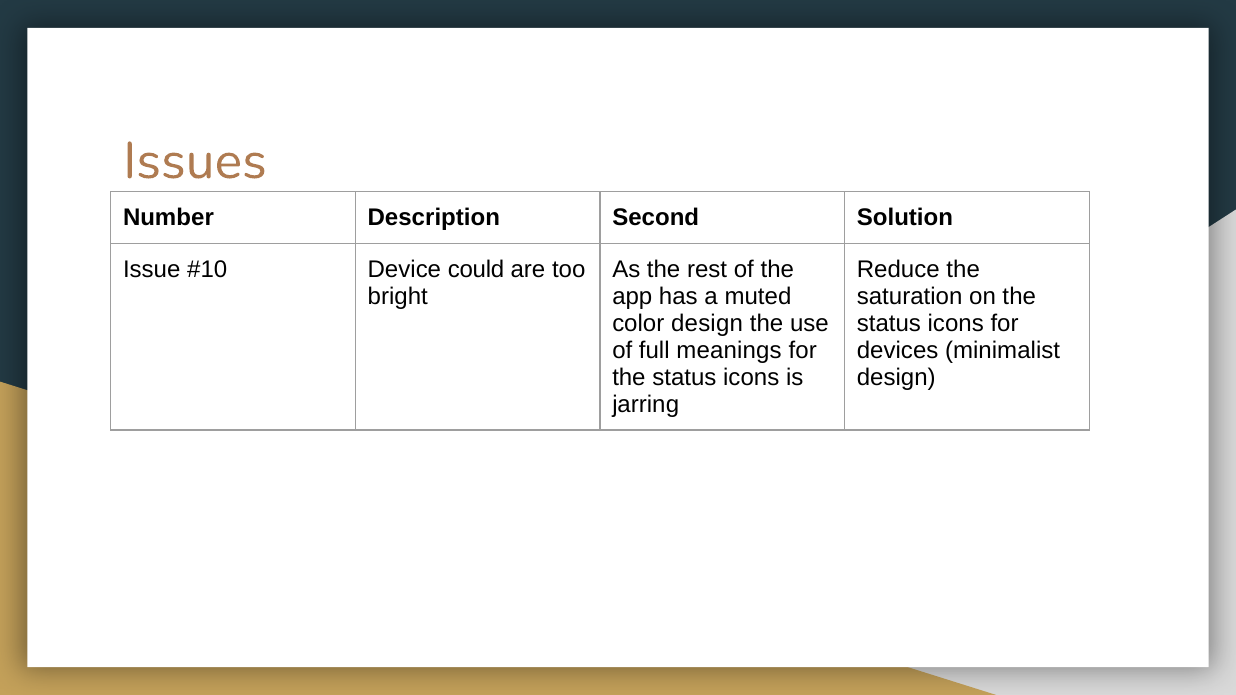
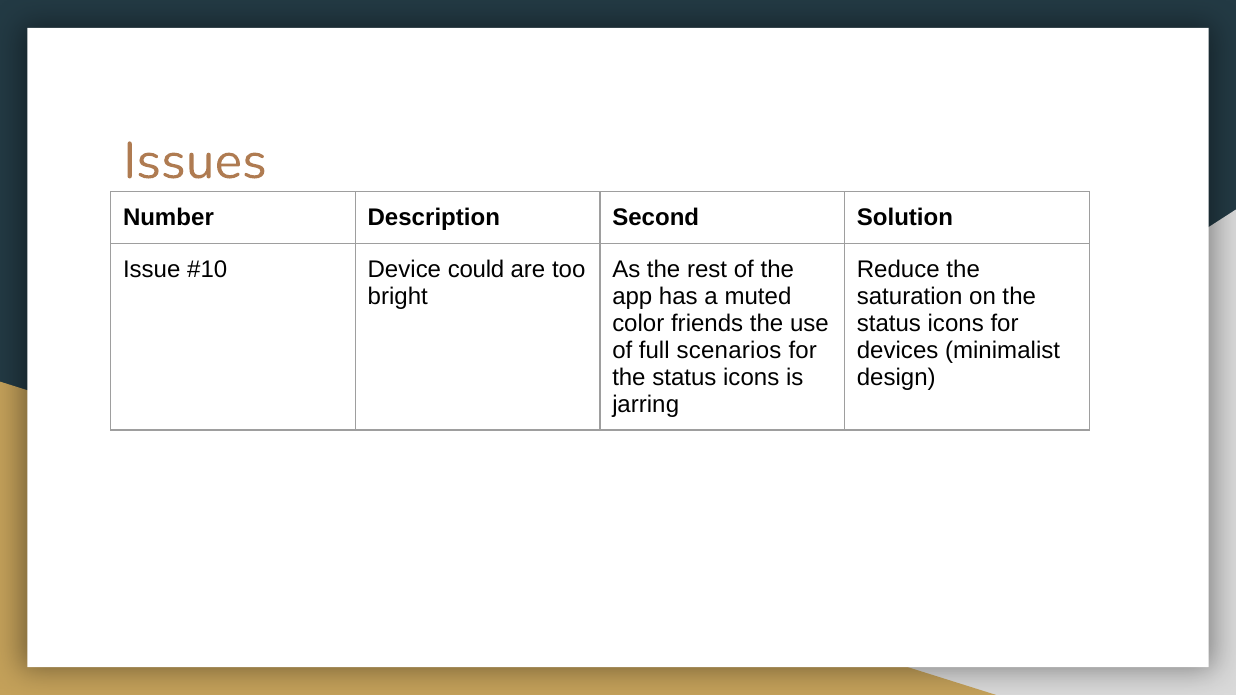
color design: design -> friends
meanings: meanings -> scenarios
